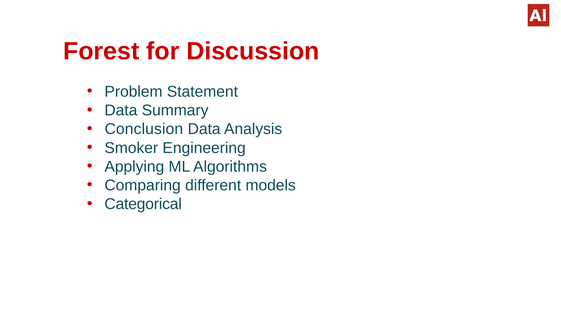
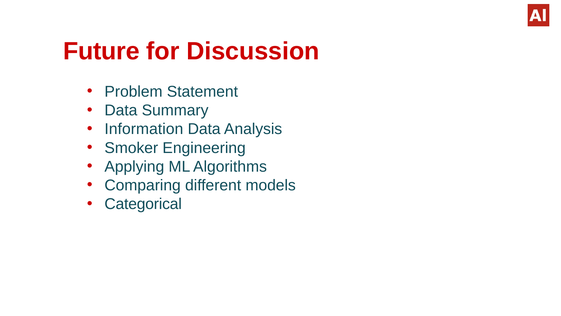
Forest: Forest -> Future
Conclusion: Conclusion -> Information
